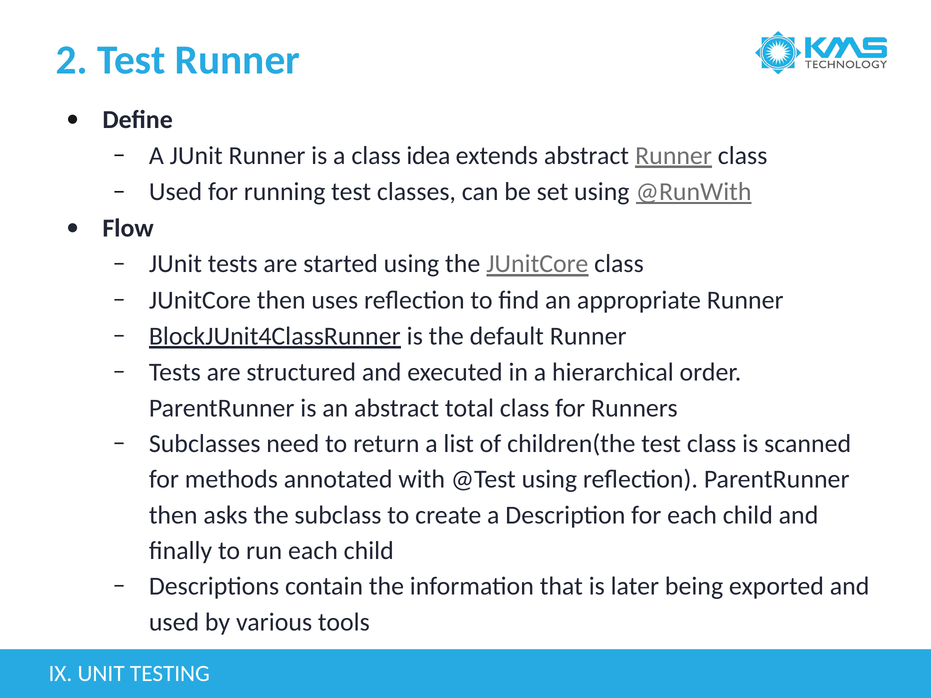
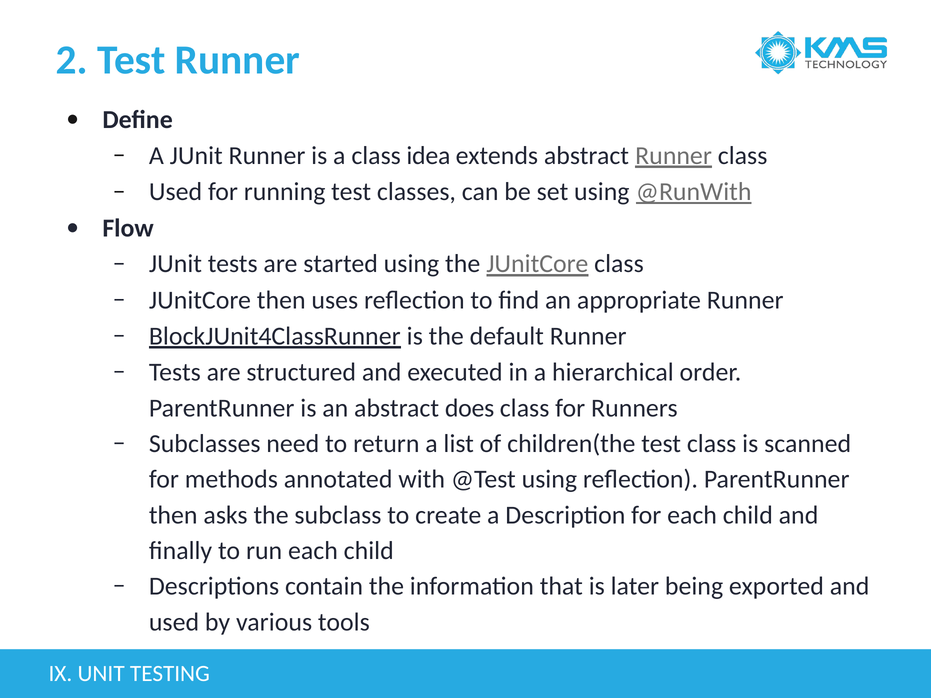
total: total -> does
